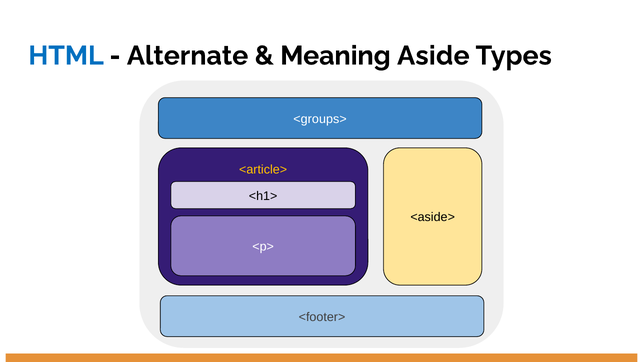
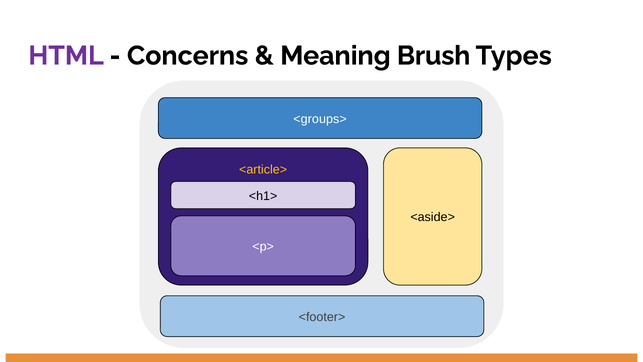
HTML colour: blue -> purple
Alternate: Alternate -> Concerns
Aside: Aside -> Brush
